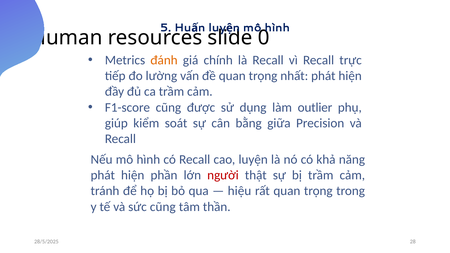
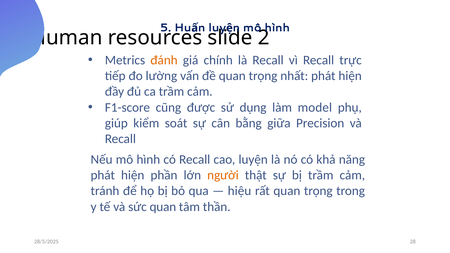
0: 0 -> 2
outlier: outlier -> model
người colour: red -> orange
sức cũng: cũng -> quan
